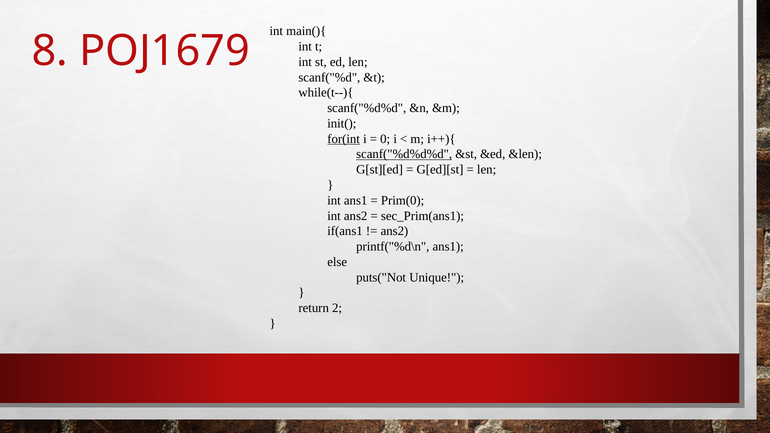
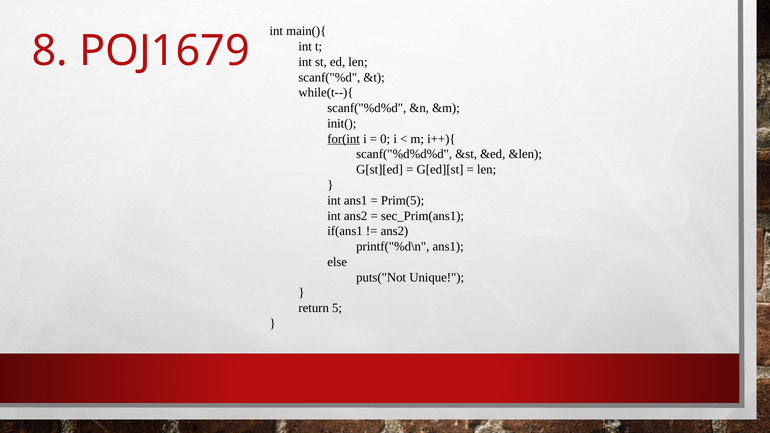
scanf("%d%d%d underline: present -> none
Prim(0: Prim(0 -> Prim(5
2: 2 -> 5
